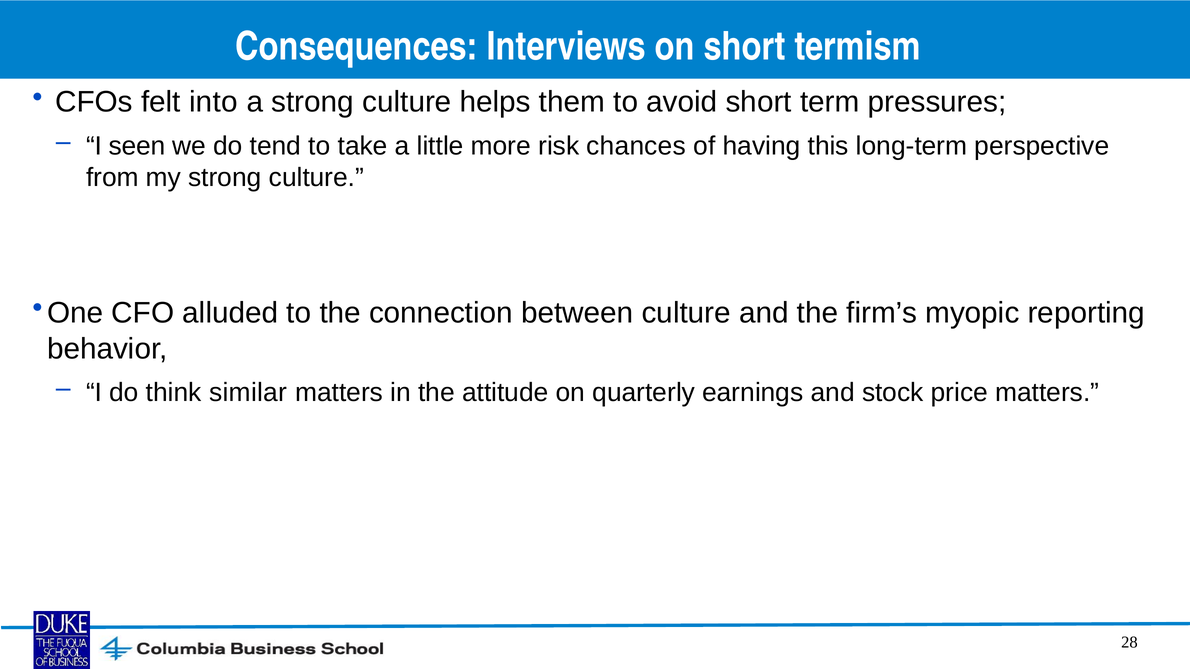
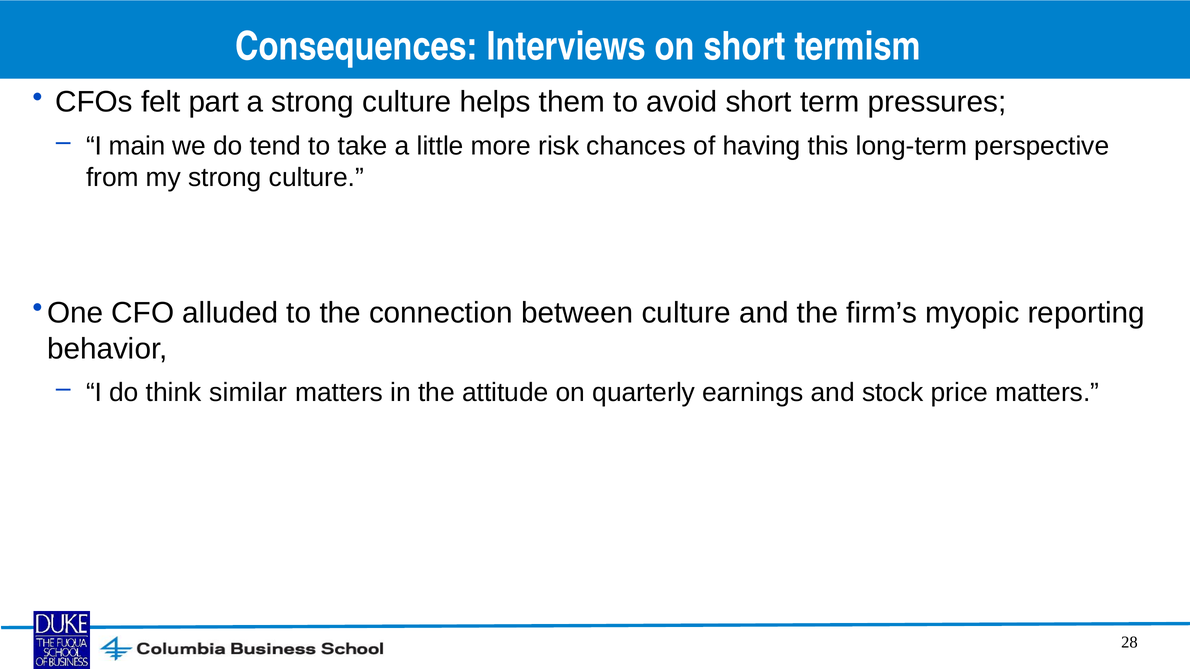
into: into -> part
seen: seen -> main
